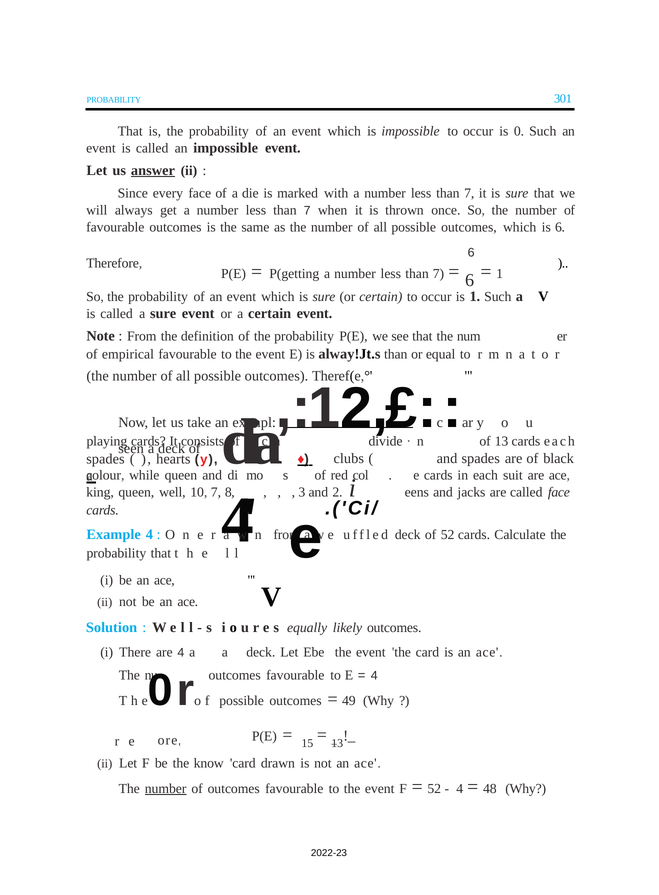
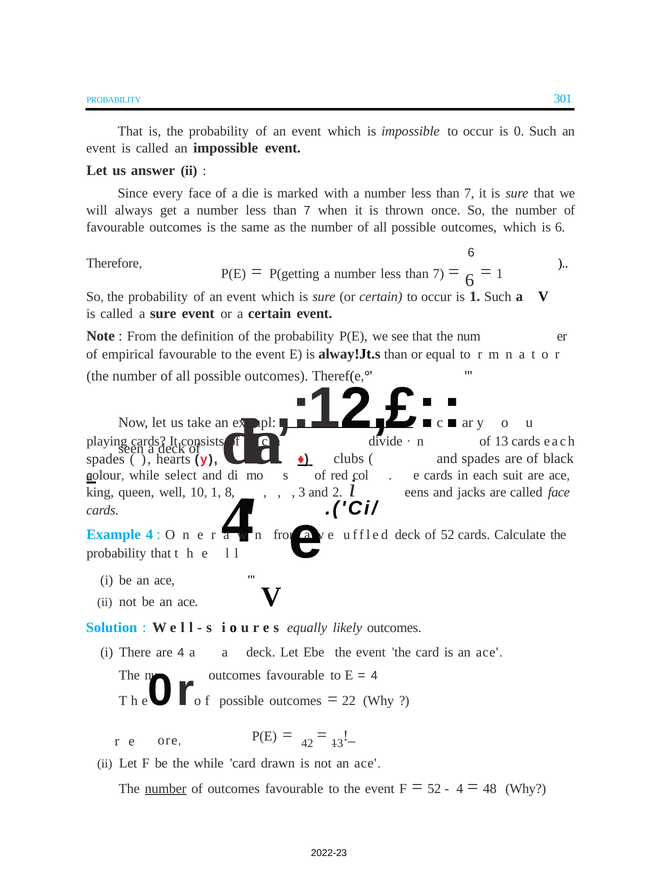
answer underline: present -> none
while queen: queen -> select
10 7: 7 -> 1
49: 49 -> 22
15: 15 -> 42
the know: know -> while
